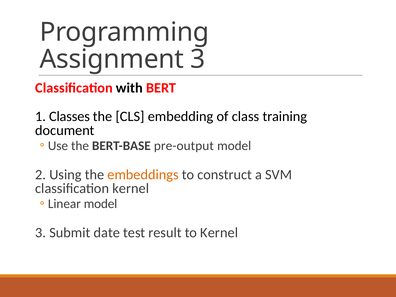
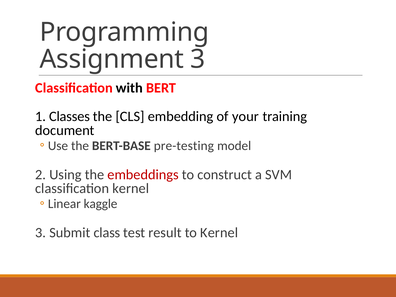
class: class -> your
pre-output: pre-output -> pre-testing
embeddings colour: orange -> red
model at (101, 204): model -> kaggle
date: date -> class
